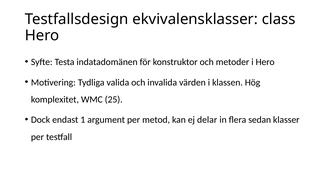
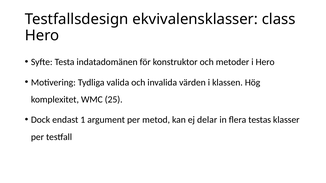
sedan: sedan -> testas
